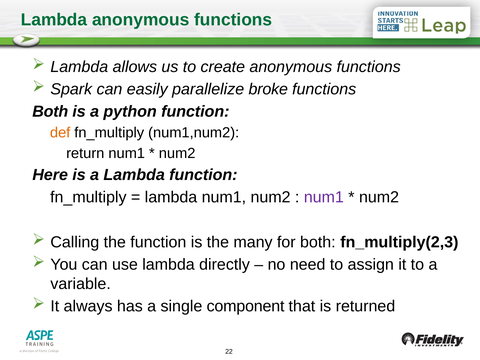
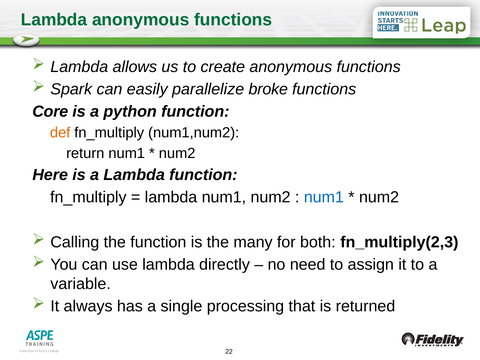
Both at (50, 112): Both -> Core
num1 at (324, 197) colour: purple -> blue
component: component -> processing
